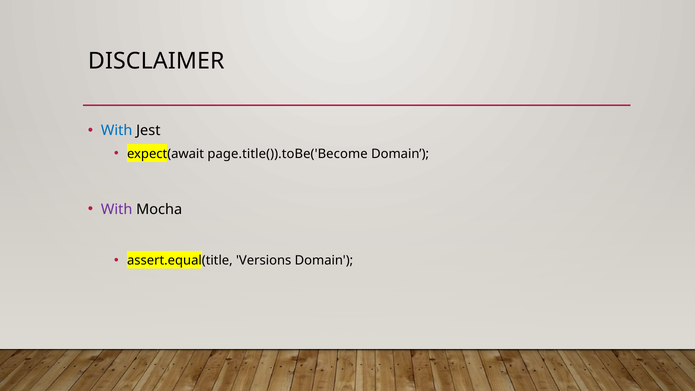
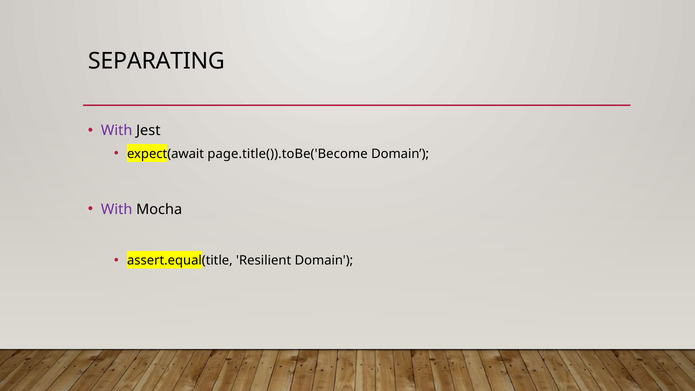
DISCLAIMER: DISCLAIMER -> SEPARATING
With at (117, 131) colour: blue -> purple
Versions: Versions -> Resilient
